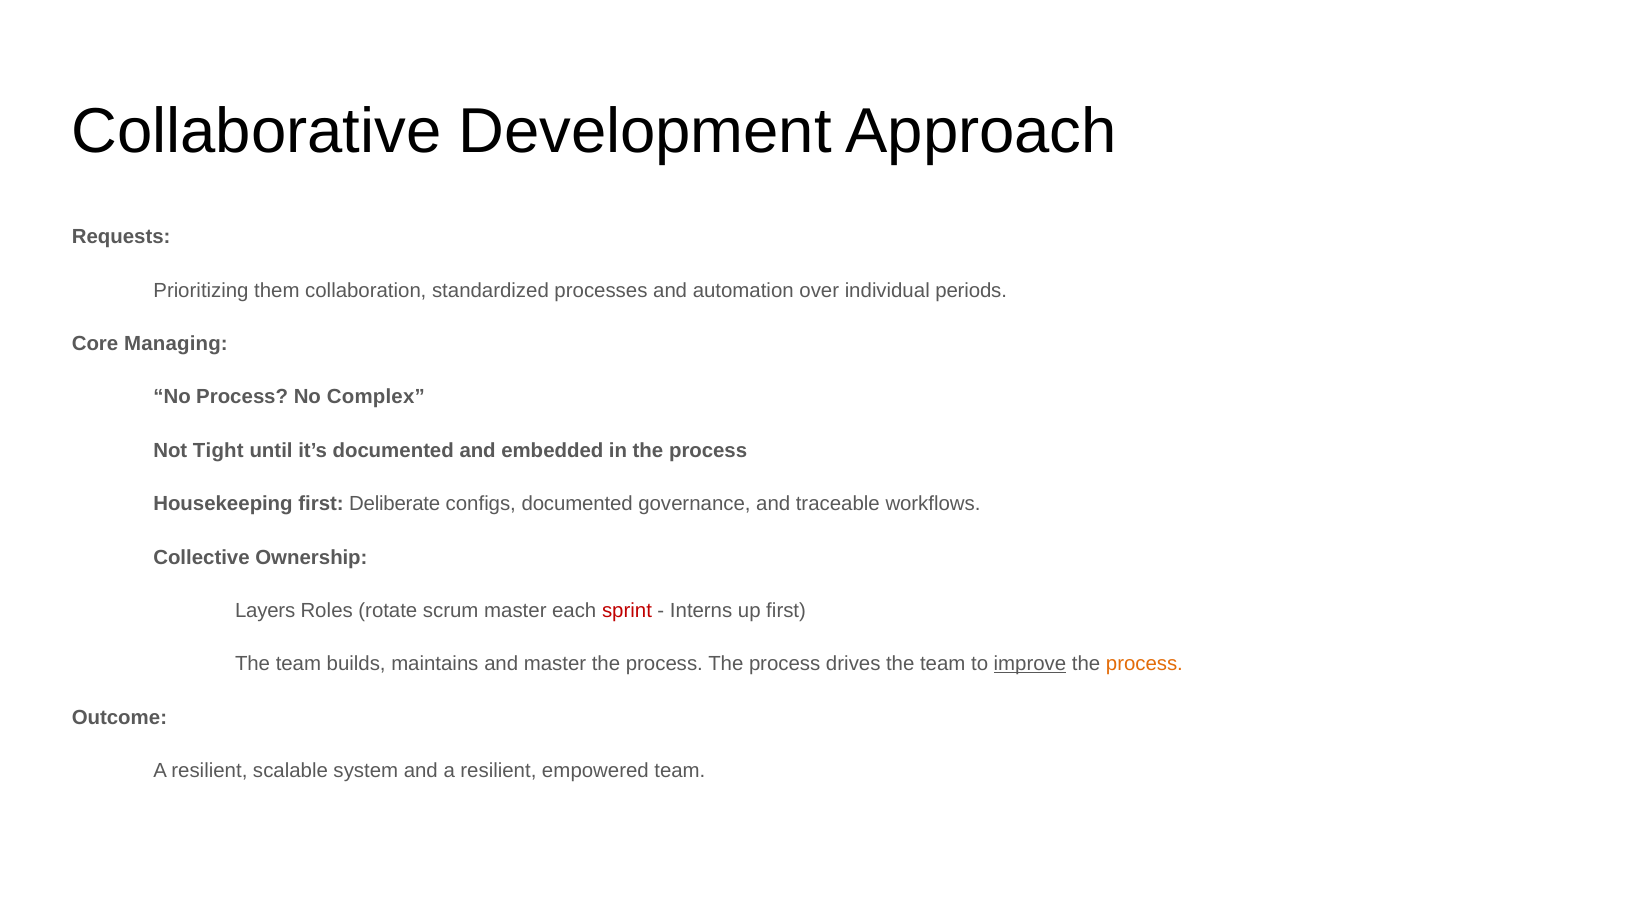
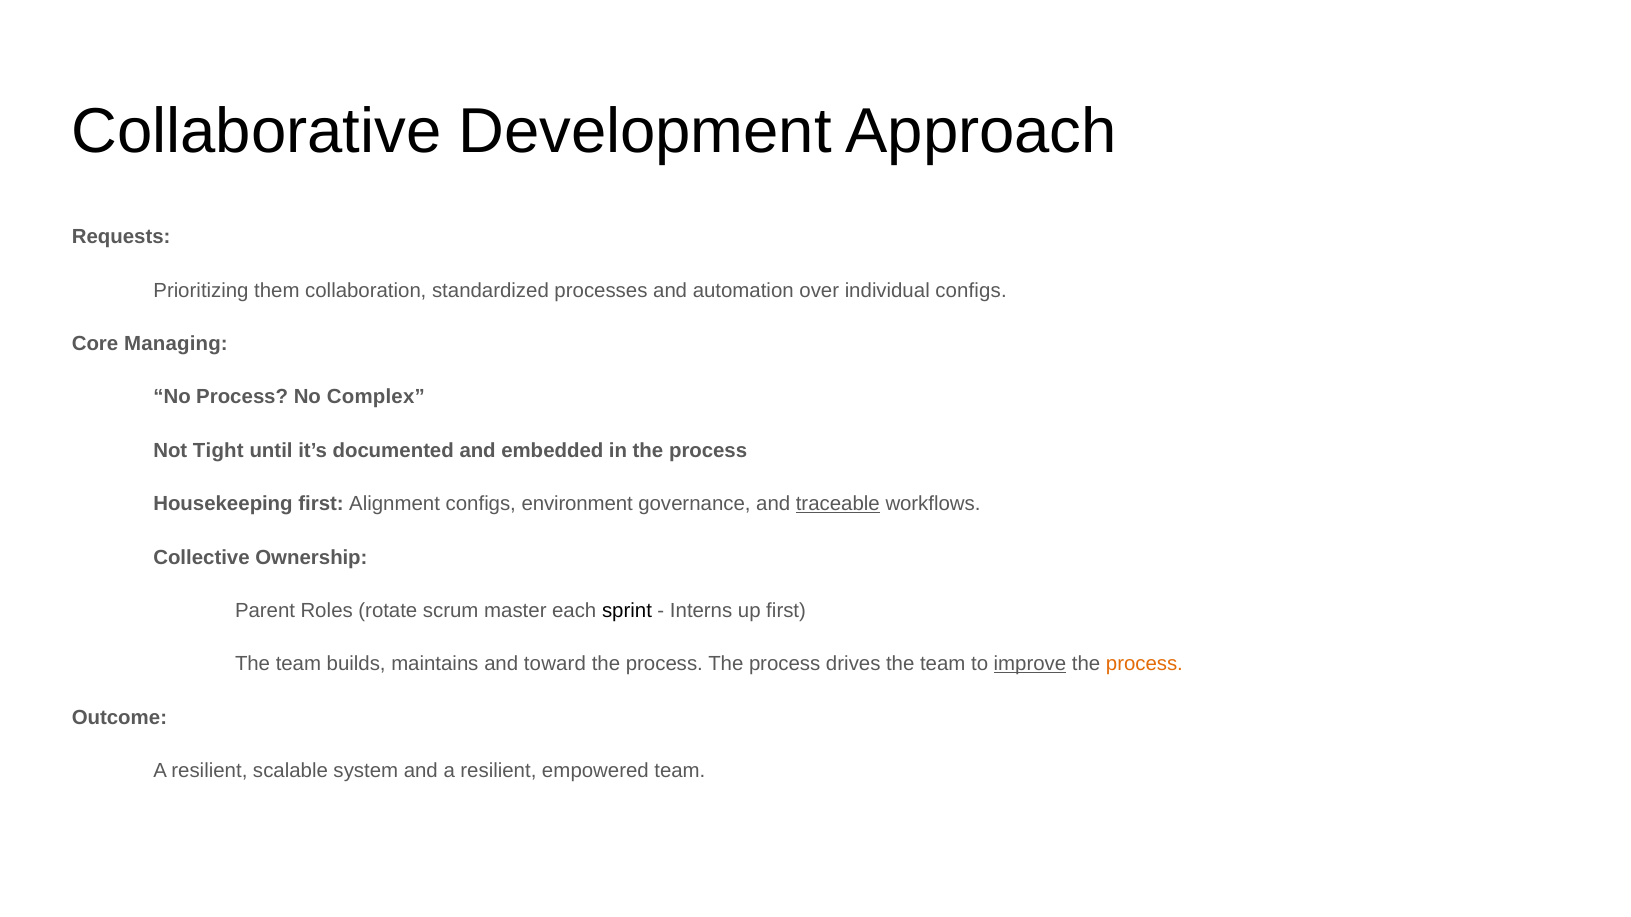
individual periods: periods -> configs
Deliberate: Deliberate -> Alignment
configs documented: documented -> environment
traceable underline: none -> present
Layers: Layers -> Parent
sprint colour: red -> black
and master: master -> toward
